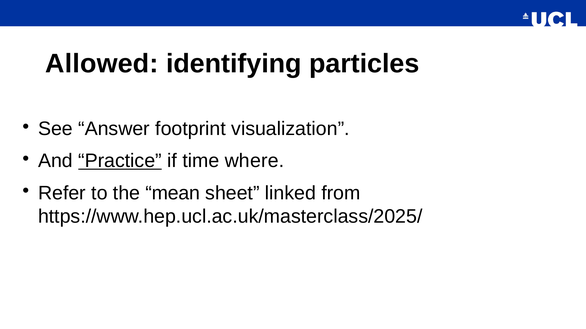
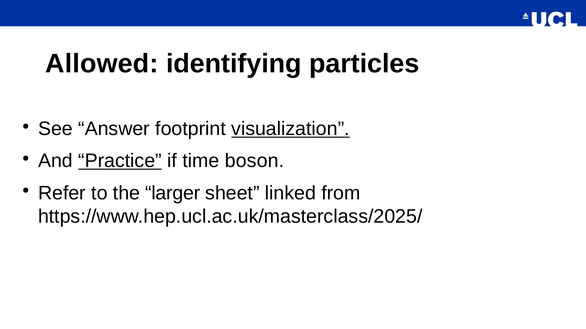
visualization underline: none -> present
where: where -> boson
mean: mean -> larger
